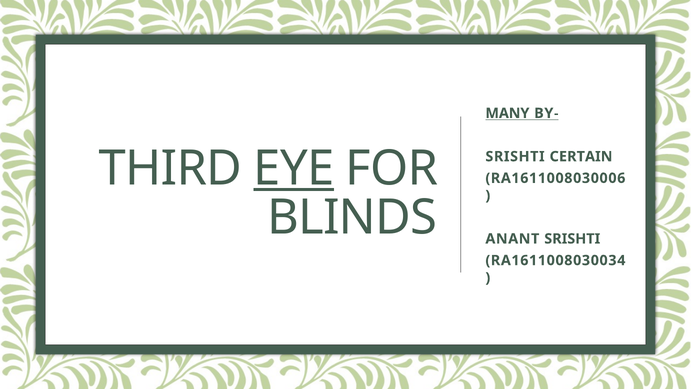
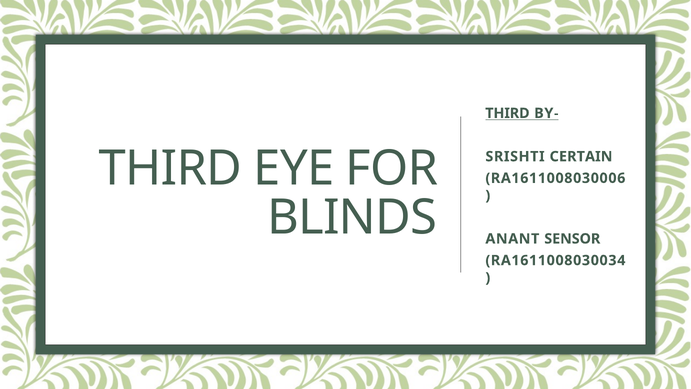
MANY at (507, 113): MANY -> THIRD
EYE underline: present -> none
ANANT SRISHTI: SRISHTI -> SENSOR
